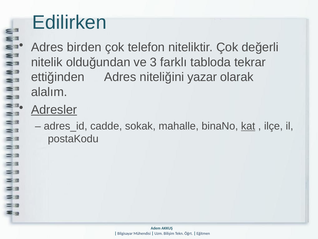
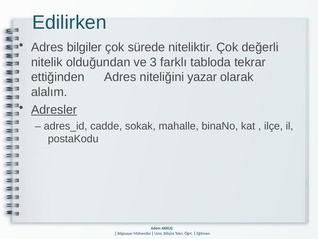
birden: birden -> bilgiler
telefon: telefon -> sürede
kat underline: present -> none
